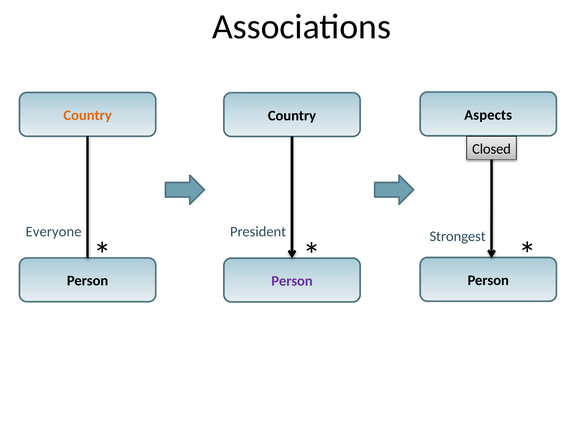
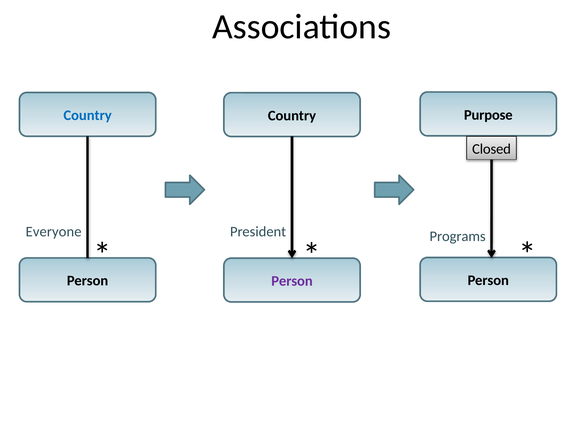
Aspects: Aspects -> Purpose
Country at (88, 115) colour: orange -> blue
Strongest: Strongest -> Programs
